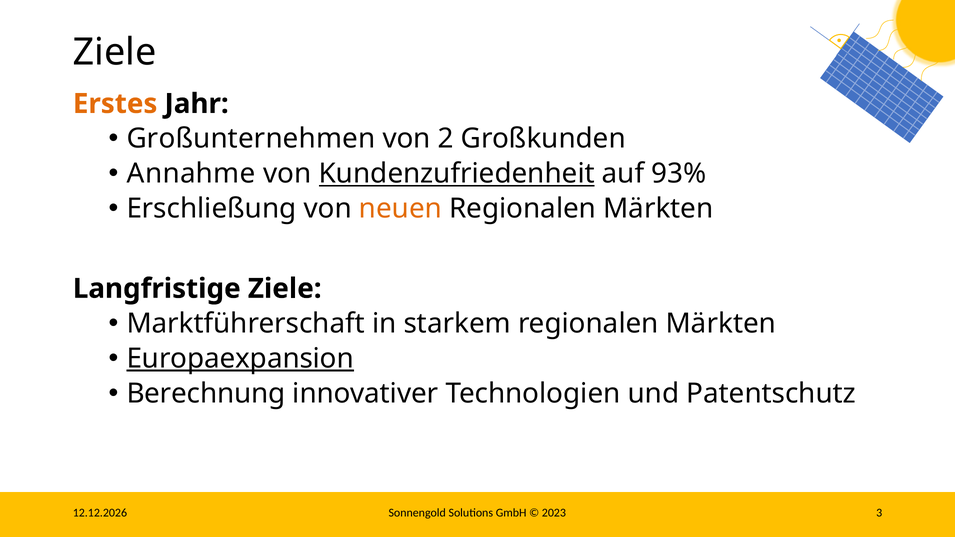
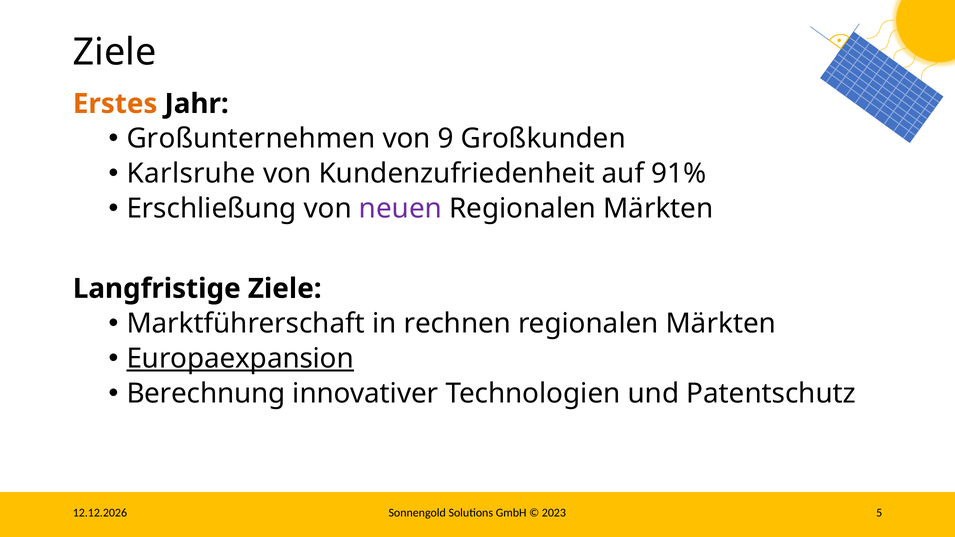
2: 2 -> 9
Annahme: Annahme -> Karlsruhe
Kundenzufriedenheit underline: present -> none
93%: 93% -> 91%
neuen colour: orange -> purple
starkem: starkem -> rechnen
3: 3 -> 5
